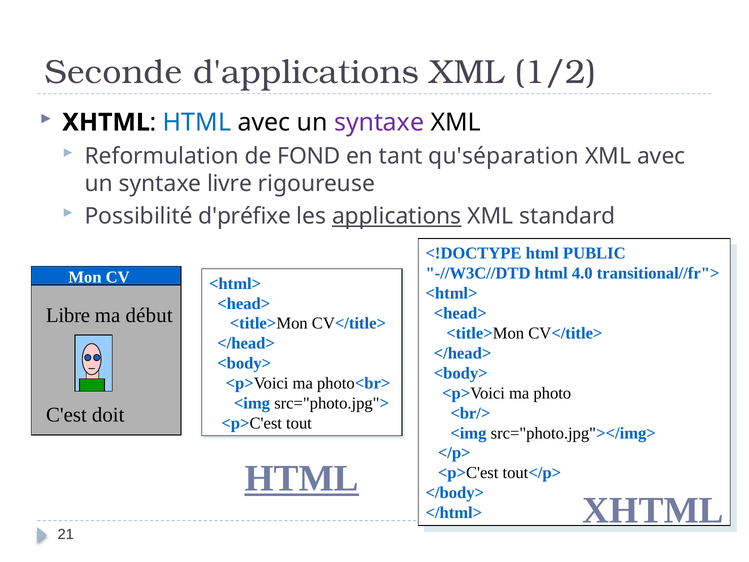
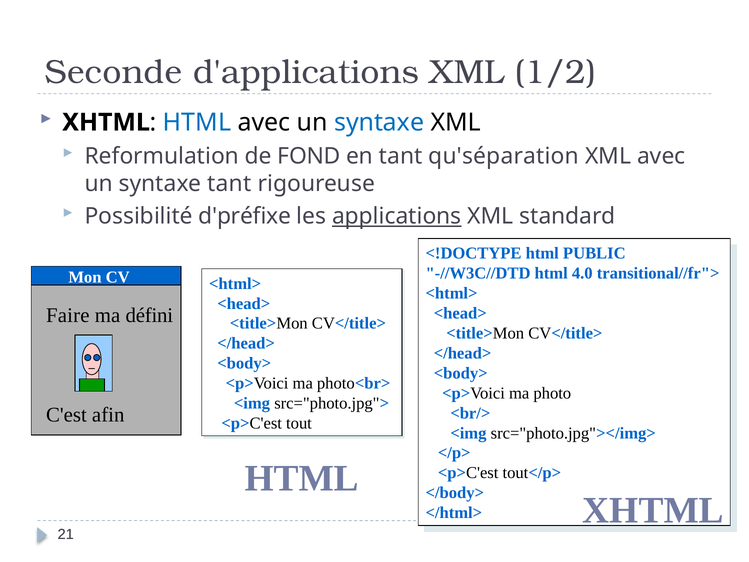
syntaxe at (379, 122) colour: purple -> blue
syntaxe livre: livre -> tant
Libre: Libre -> Faire
début: début -> défini
doit: doit -> afin
HTML at (302, 478) underline: present -> none
